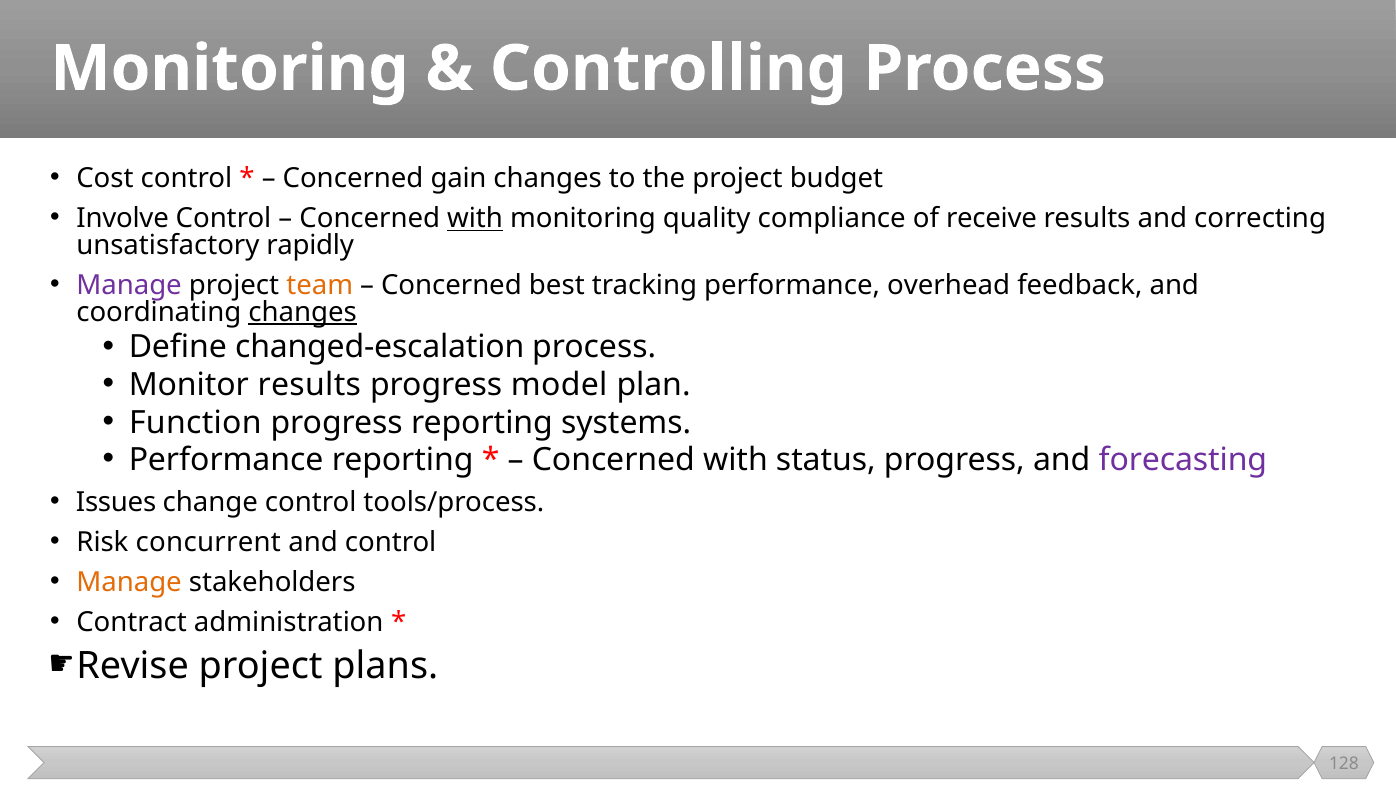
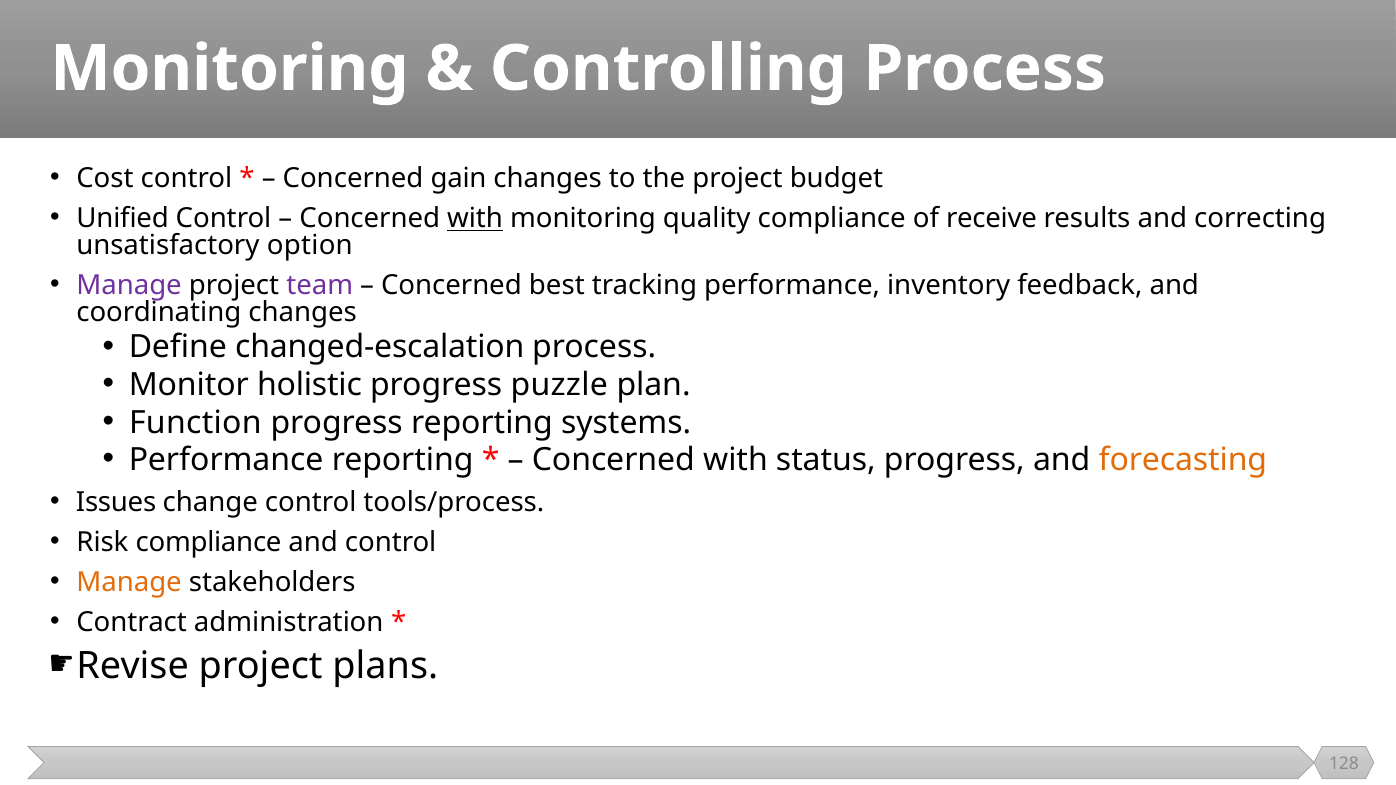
Involve: Involve -> Unified
rapidly: rapidly -> option
team colour: orange -> purple
overhead: overhead -> inventory
changes at (303, 312) underline: present -> none
Monitor results: results -> holistic
model: model -> puzzle
forecasting colour: purple -> orange
Risk concurrent: concurrent -> compliance
